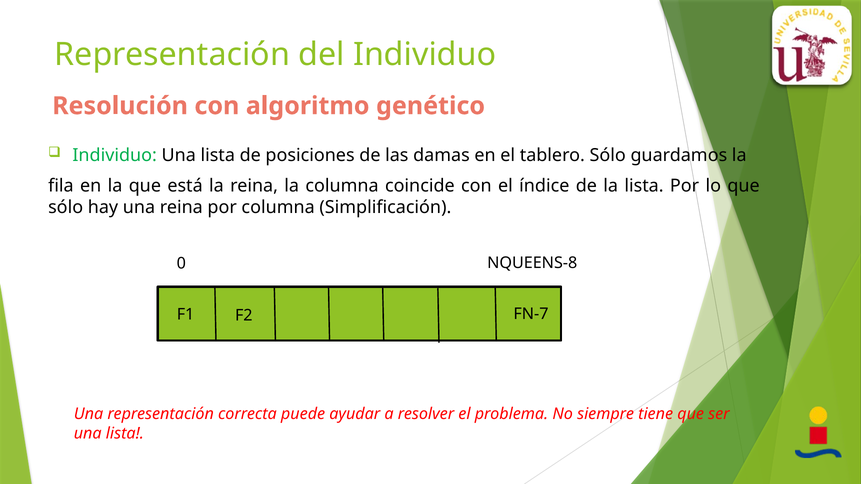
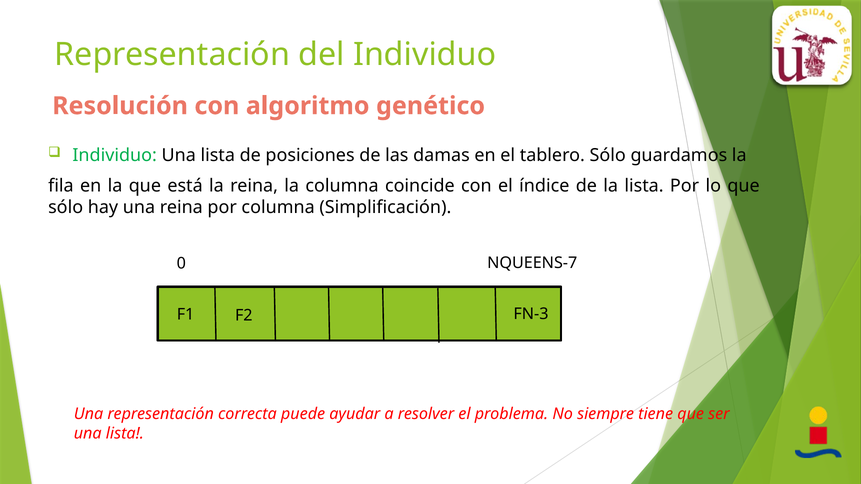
NQUEENS-8: NQUEENS-8 -> NQUEENS-7
FN-7: FN-7 -> FN-3
